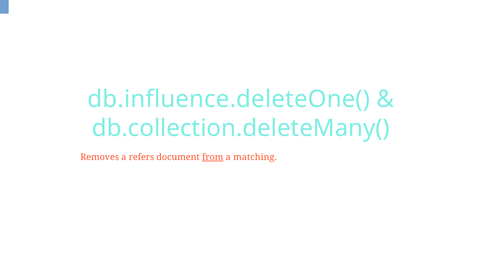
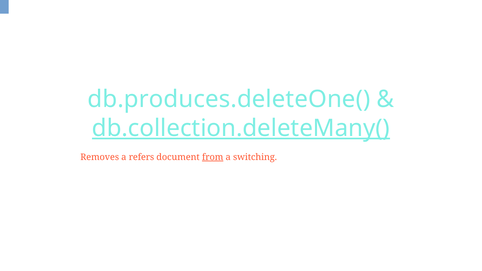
db.influence.deleteOne(: db.influence.deleteOne( -> db.produces.deleteOne(
db.collection.deleteMany( underline: none -> present
matching: matching -> switching
